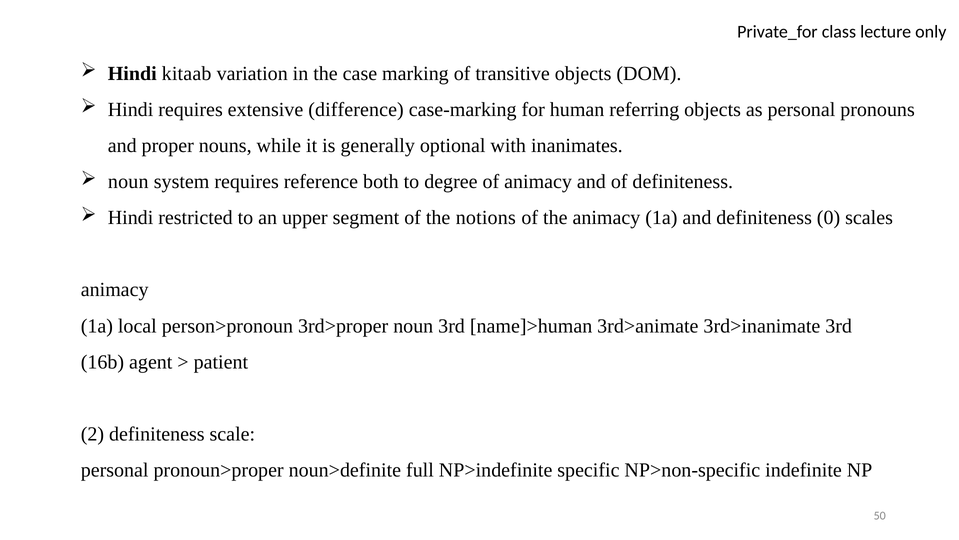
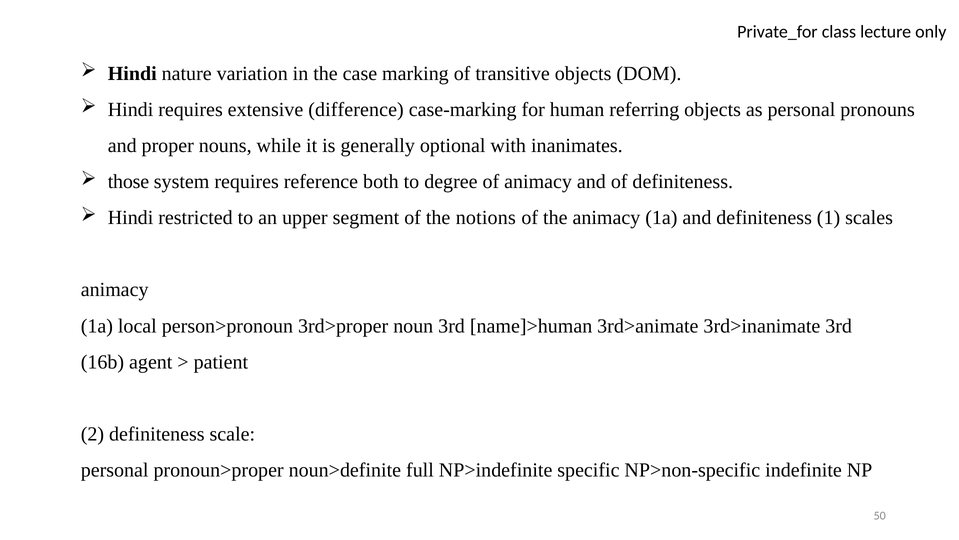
kitaab: kitaab -> nature
noun at (128, 182): noun -> those
0: 0 -> 1
